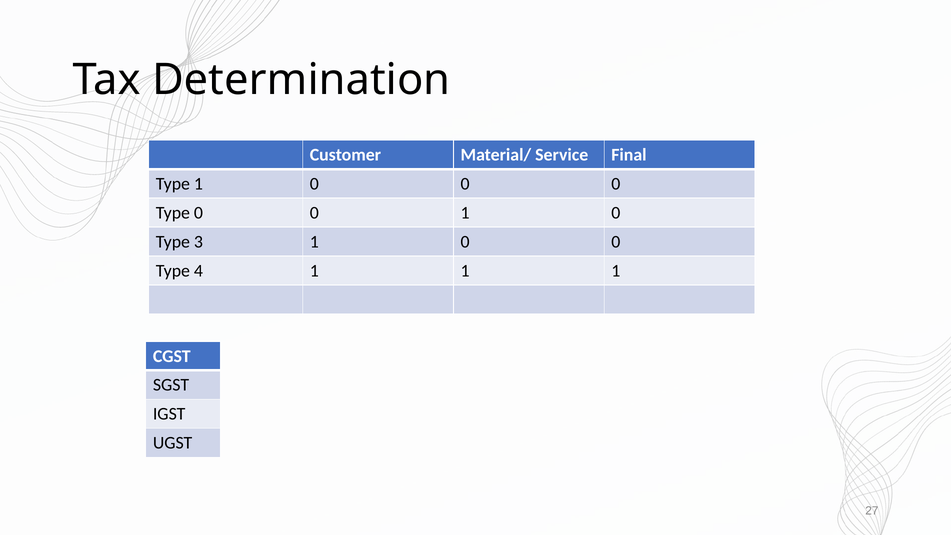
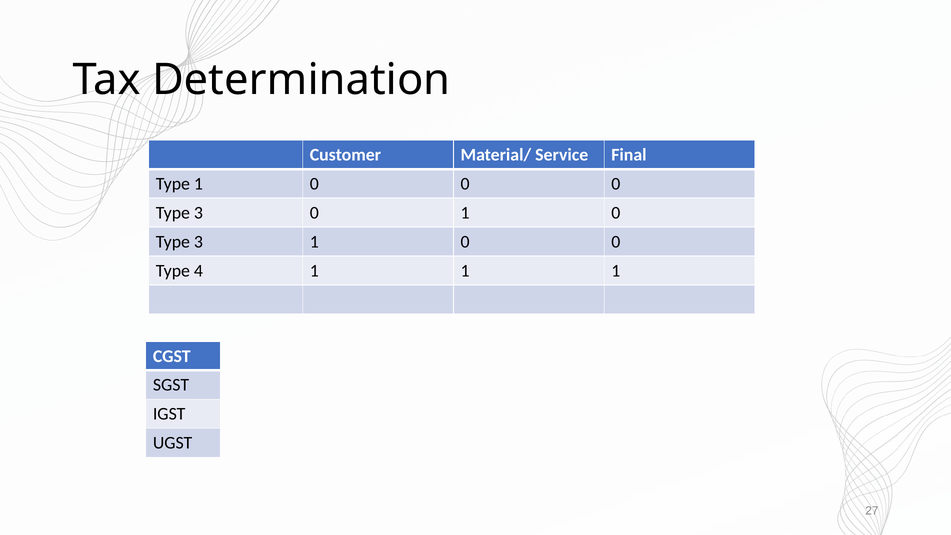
0 at (198, 213): 0 -> 3
